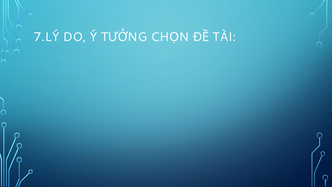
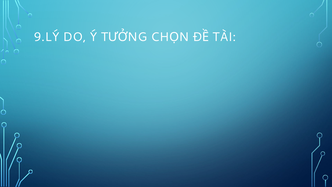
7.LÝ: 7.LÝ -> 9.LÝ
